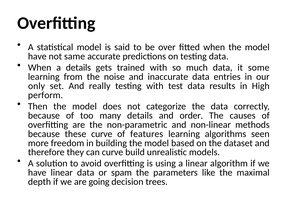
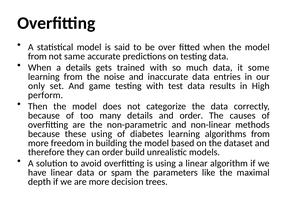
have at (37, 56): have -> from
really: really -> game
these curve: curve -> using
features: features -> diabetes
algorithms seen: seen -> from
can curve: curve -> order
are going: going -> more
